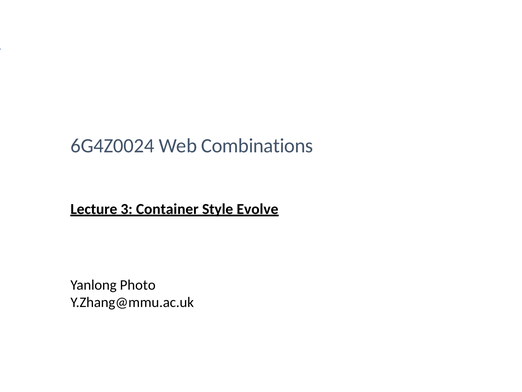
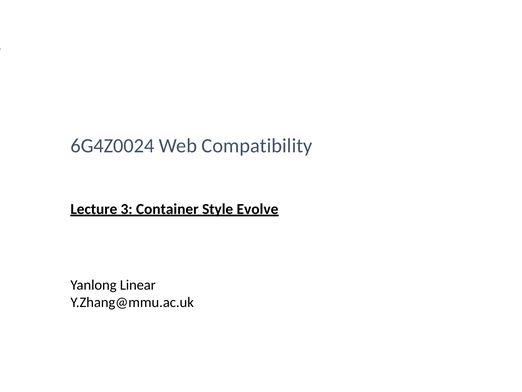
Combinations: Combinations -> Compatibility
Photo: Photo -> Linear
